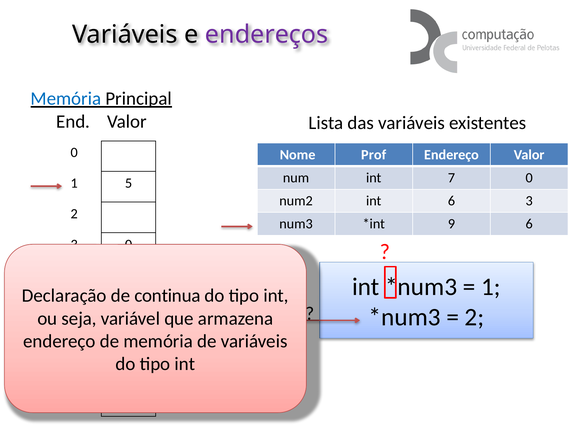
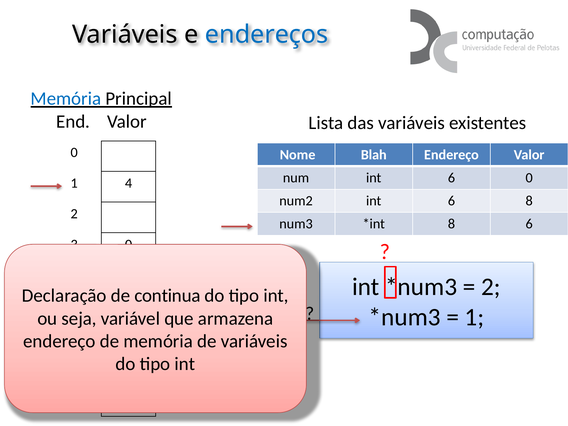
endereços colour: purple -> blue
Prof: Prof -> Blah
num int 7: 7 -> 6
1 5: 5 -> 4
6 3: 3 -> 8
9 at (451, 224): 9 -> 8
1 at (491, 287): 1 -> 2
2 at (474, 317): 2 -> 1
